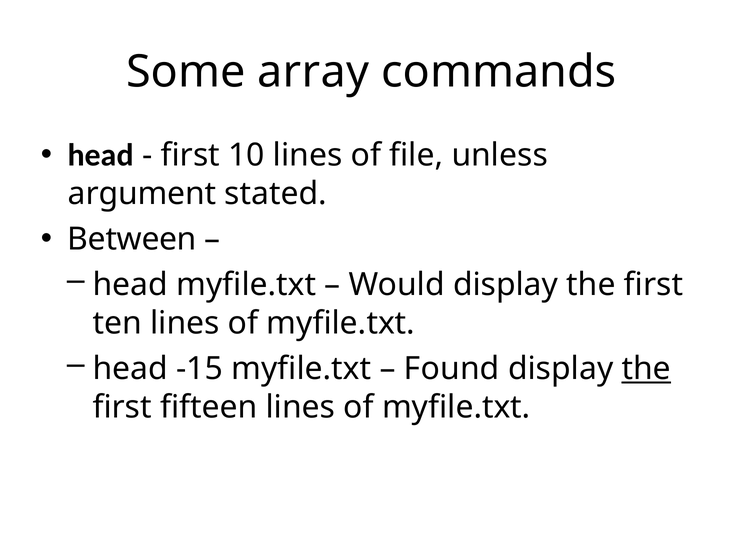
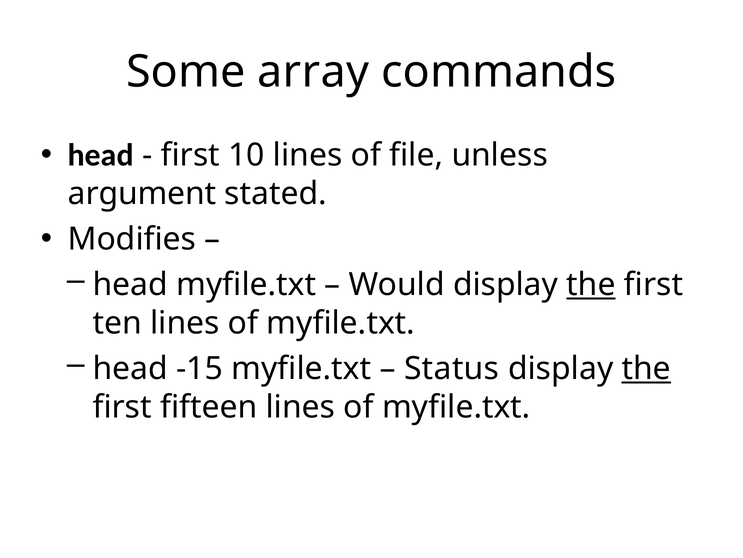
Between: Between -> Modifies
the at (591, 285) underline: none -> present
Found: Found -> Status
